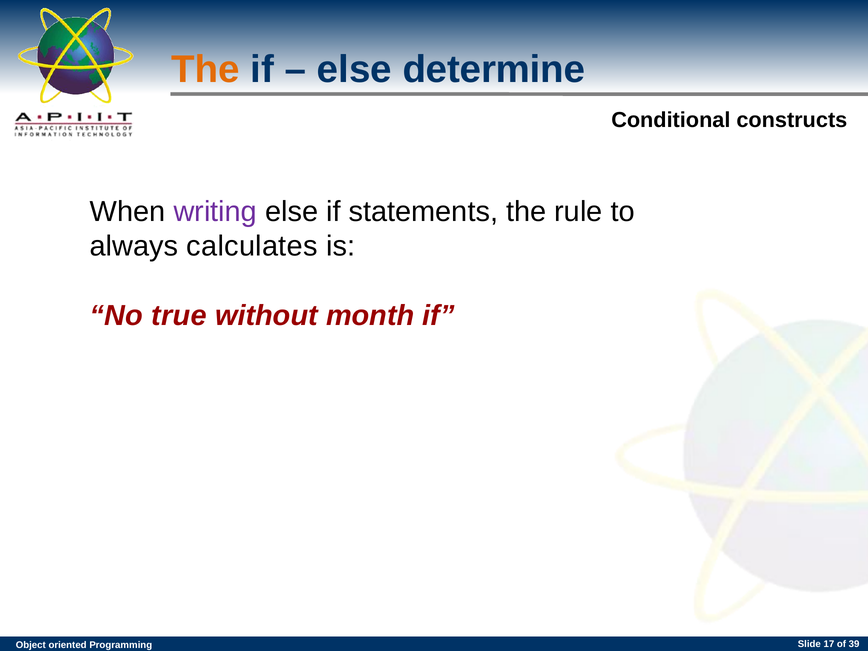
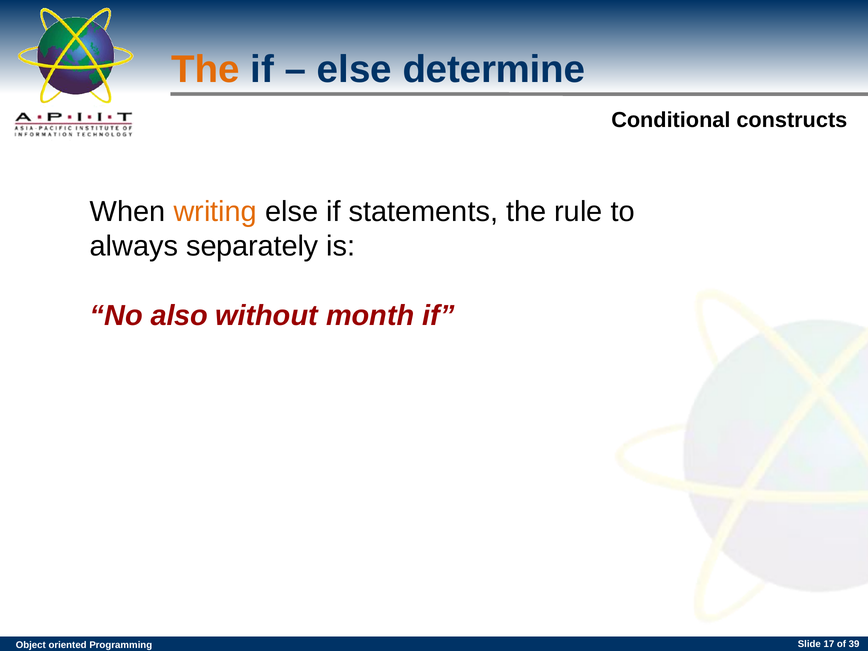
writing colour: purple -> orange
calculates: calculates -> separately
true: true -> also
